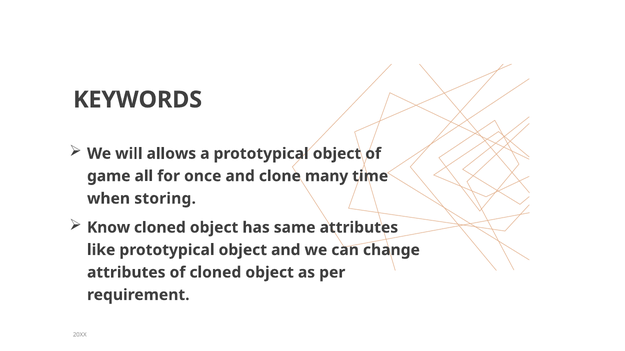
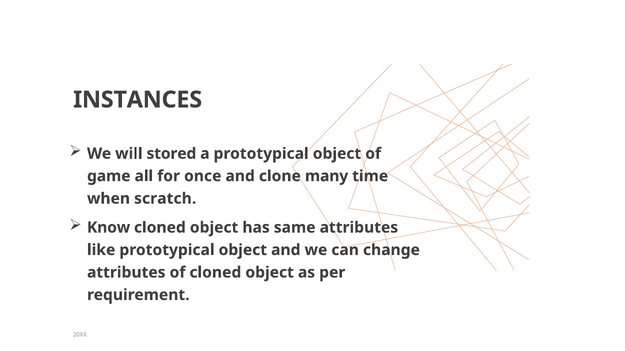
KEYWORDS: KEYWORDS -> INSTANCES
allows: allows -> stored
storing: storing -> scratch
